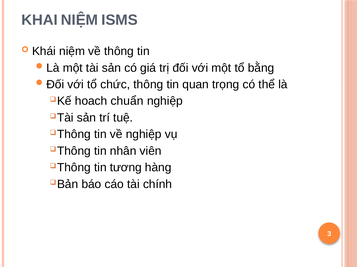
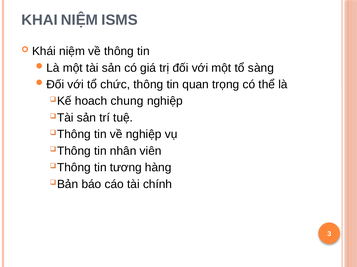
bằng: bằng -> sàng
chuẩn: chuẩn -> chung
